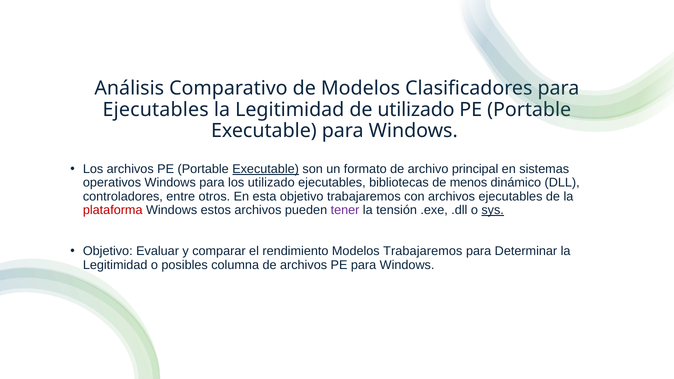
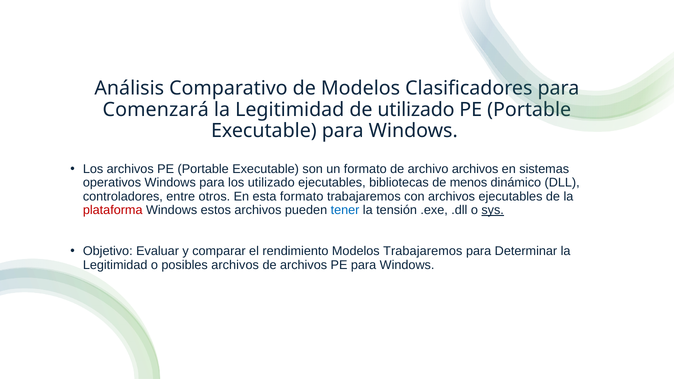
Ejecutables at (156, 110): Ejecutables -> Comenzará
Executable at (266, 169) underline: present -> none
archivo principal: principal -> archivos
esta objetivo: objetivo -> formato
tener colour: purple -> blue
posibles columna: columna -> archivos
